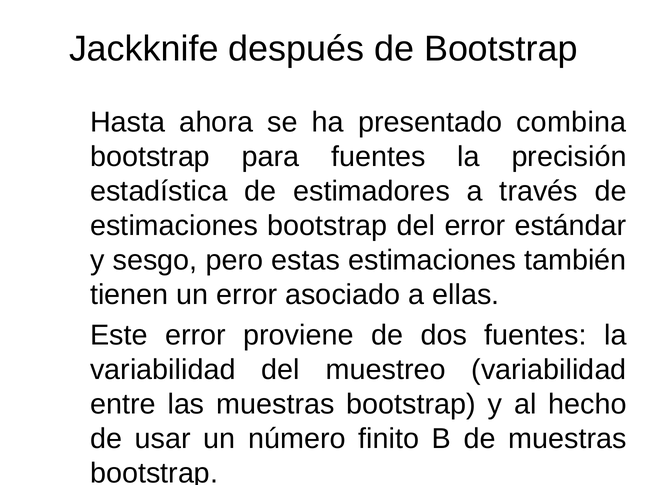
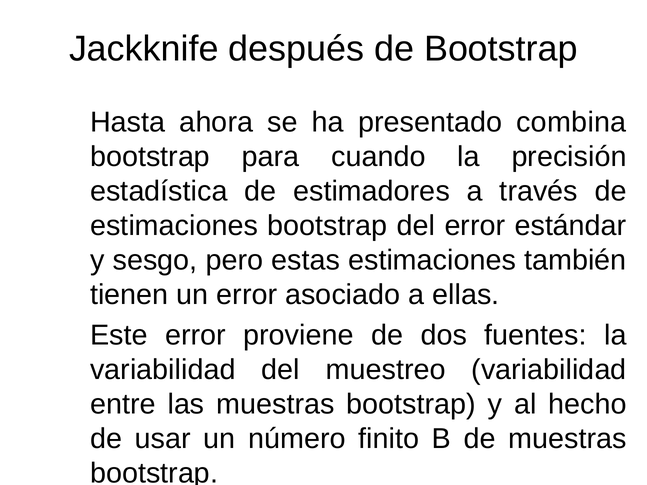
para fuentes: fuentes -> cuando
